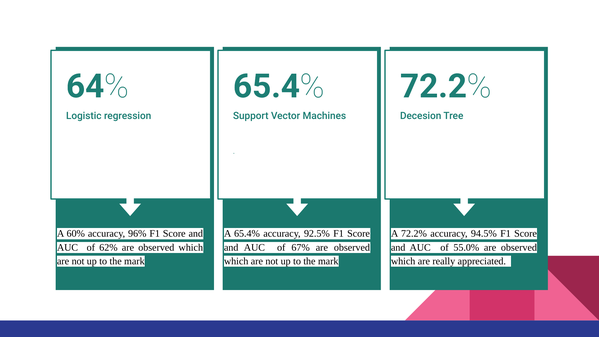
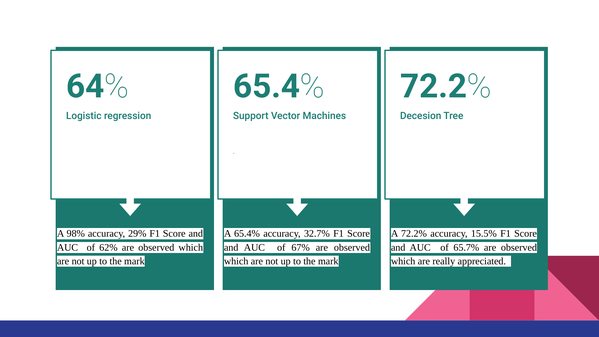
60%: 60% -> 98%
96%: 96% -> 29%
92.5%: 92.5% -> 32.7%
94.5%: 94.5% -> 15.5%
55.0%: 55.0% -> 65.7%
